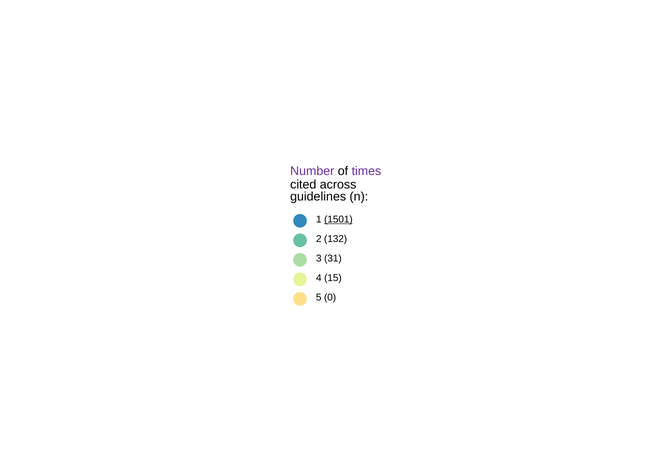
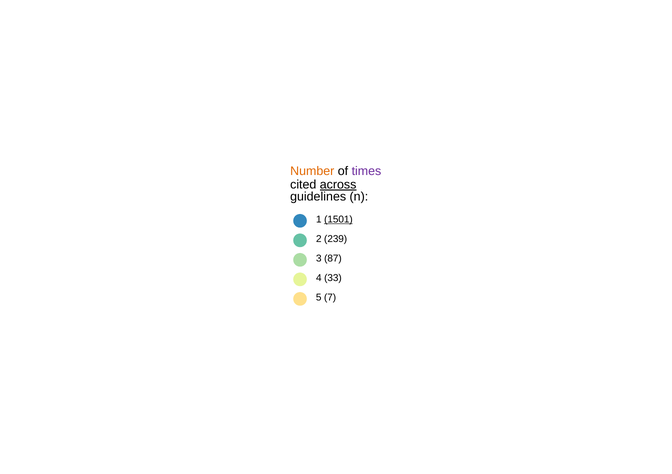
Number colour: purple -> orange
across underline: none -> present
132: 132 -> 239
31: 31 -> 87
15: 15 -> 33
0: 0 -> 7
